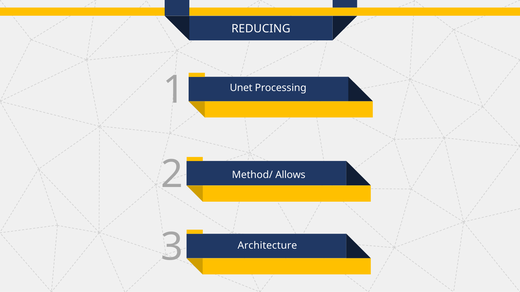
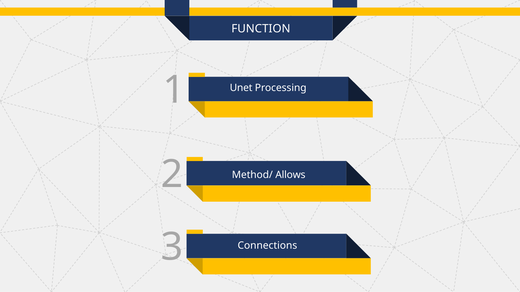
REDUCING: REDUCING -> FUNCTION
Architecture: Architecture -> Connections
